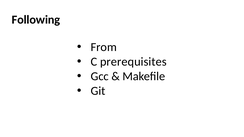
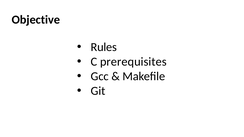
Following: Following -> Objective
From: From -> Rules
